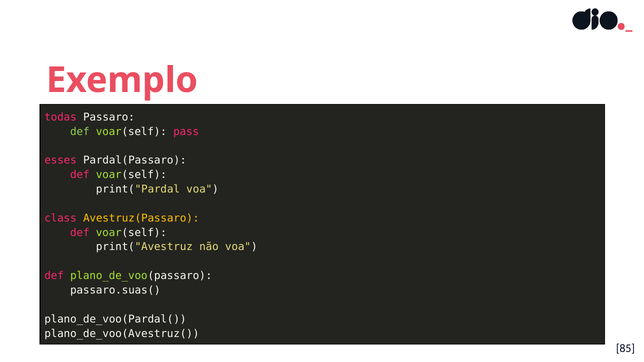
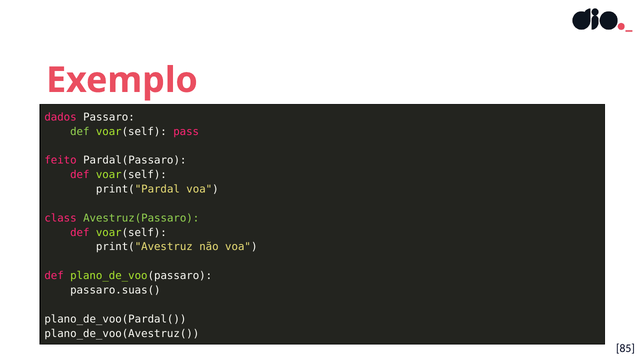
todas: todas -> dados
esses: esses -> feito
Avestruz(Passaro colour: yellow -> light green
